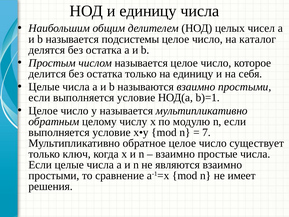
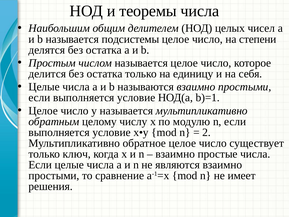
и единицу: единицу -> теоремы
каталог: каталог -> степени
7: 7 -> 2
